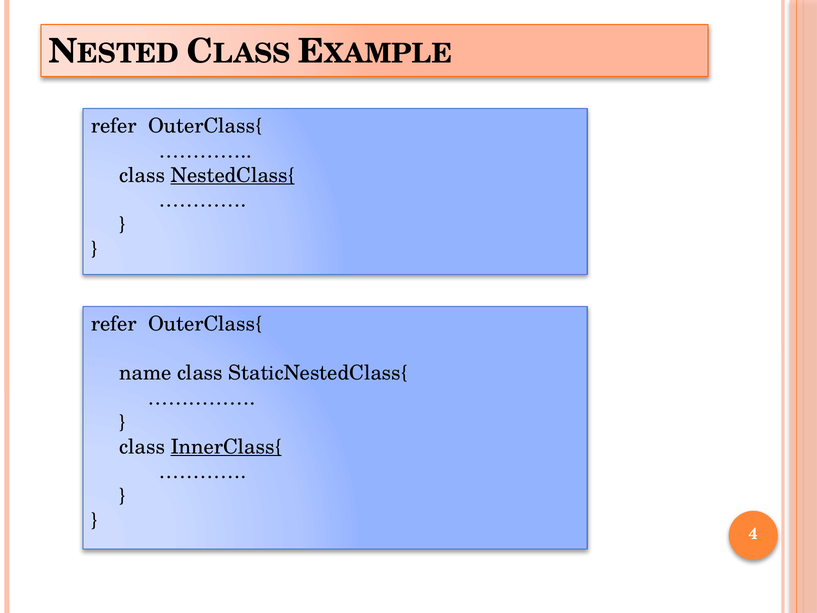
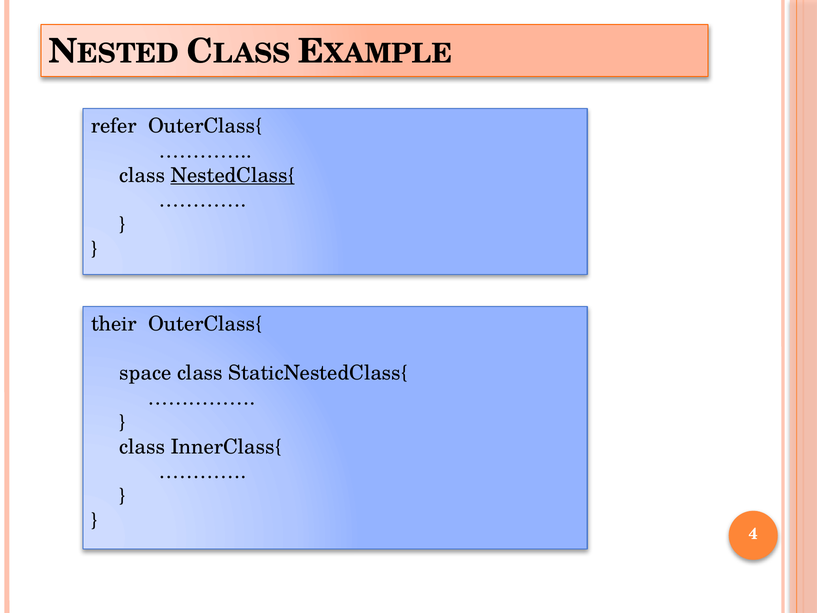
refer at (114, 324): refer -> their
name: name -> space
InnerClass{ underline: present -> none
